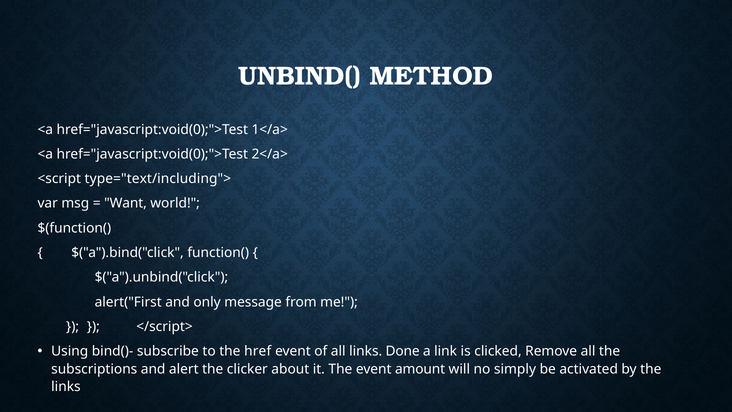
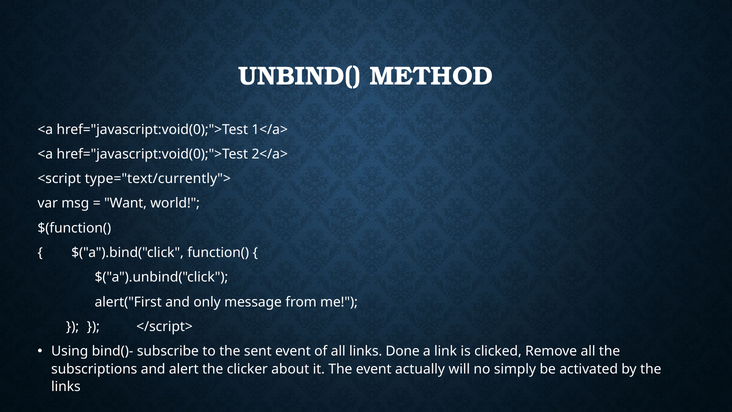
type="text/including">: type="text/including"> -> type="text/currently">
href: href -> sent
amount: amount -> actually
